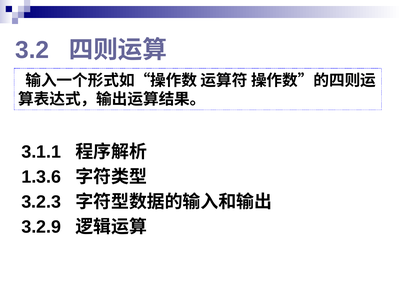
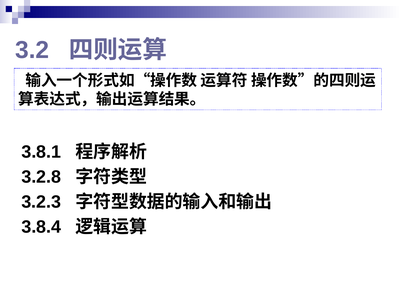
3.1.1: 3.1.1 -> 3.8.1
1.3.6: 1.3.6 -> 3.2.8
3.2.9: 3.2.9 -> 3.8.4
